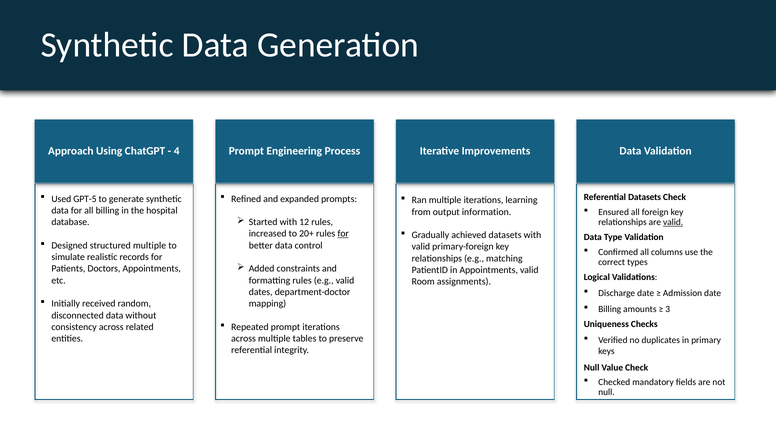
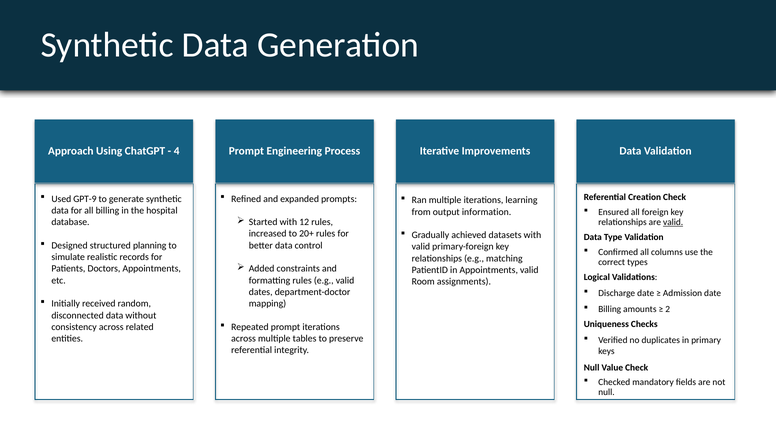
Referential Datasets: Datasets -> Creation
GPT-5: GPT-5 -> GPT-9
for at (343, 233) underline: present -> none
structured multiple: multiple -> planning
3: 3 -> 2
